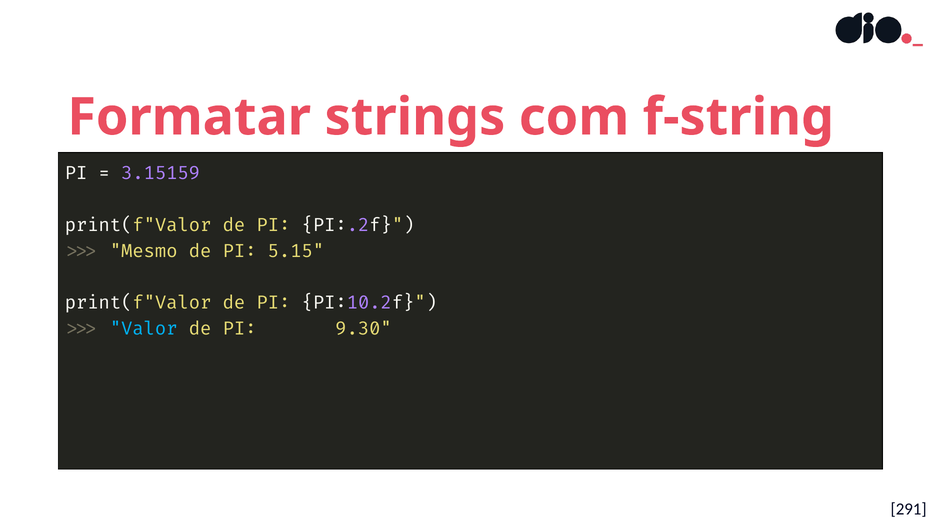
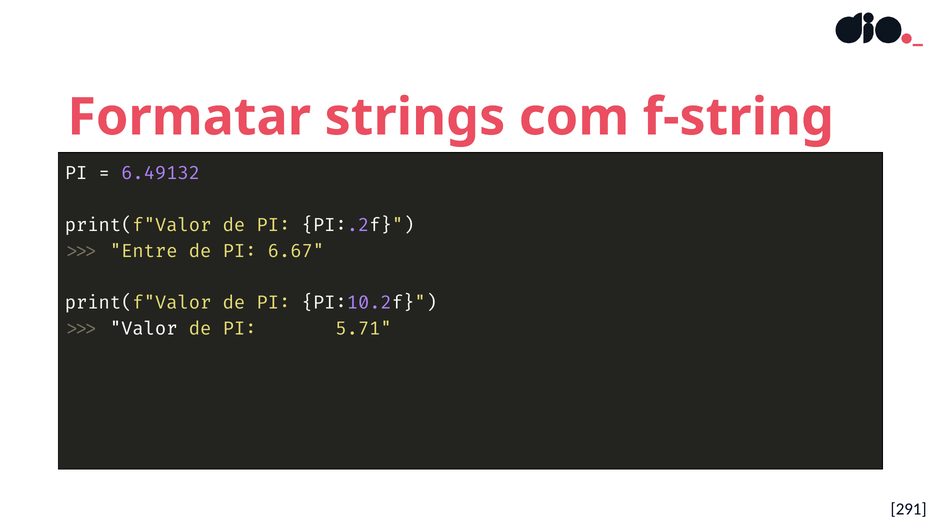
3.15159: 3.15159 -> 6.49132
Mesmo: Mesmo -> Entre
5.15: 5.15 -> 6.67
Valor colour: light blue -> white
9.30: 9.30 -> 5.71
